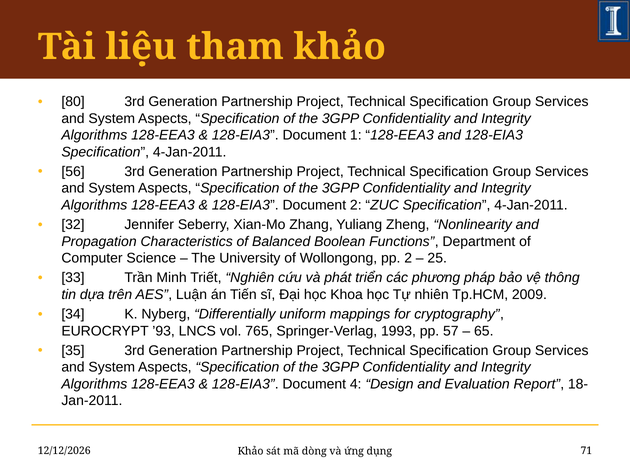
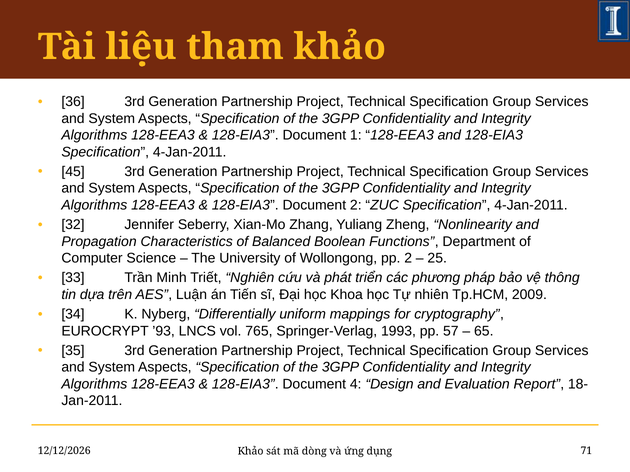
80: 80 -> 36
56: 56 -> 45
